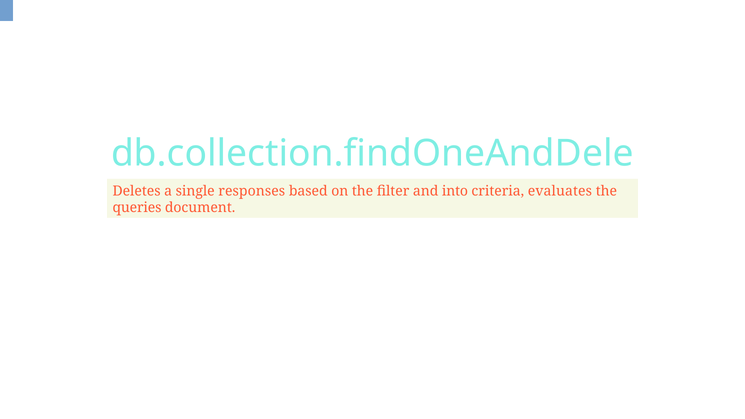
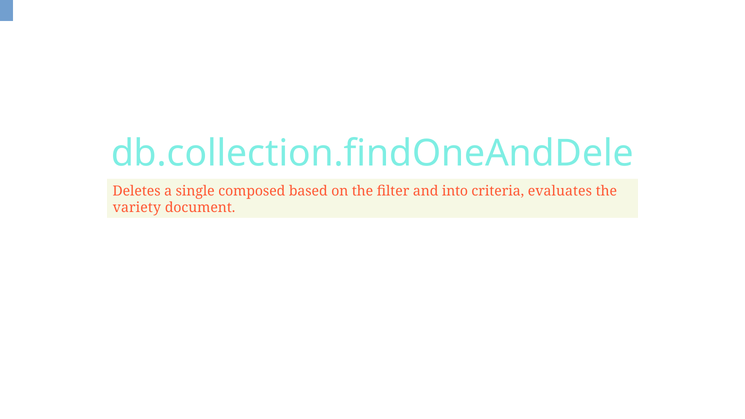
responses: responses -> composed
queries: queries -> variety
